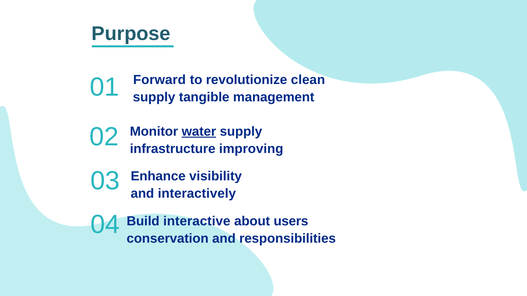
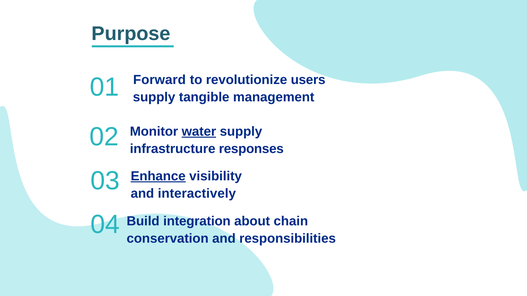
clean: clean -> users
improving: improving -> responses
Enhance underline: none -> present
interactive: interactive -> integration
users: users -> chain
